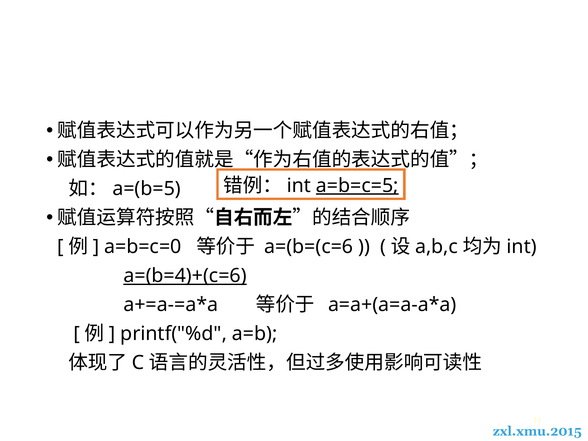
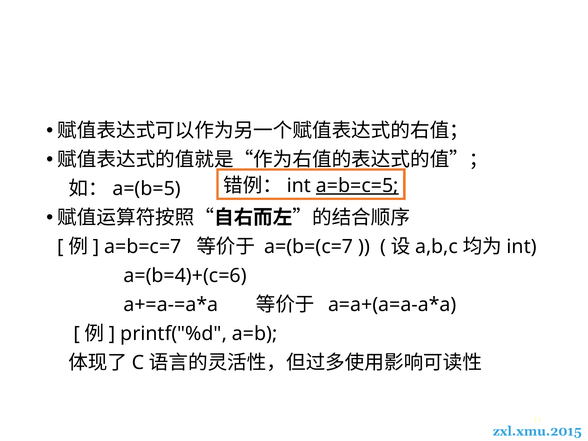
a=b=c=0: a=b=c=0 -> a=b=c=7
a=(b=(c=6: a=(b=(c=6 -> a=(b=(c=7
a=(b=4)+(c=6 underline: present -> none
